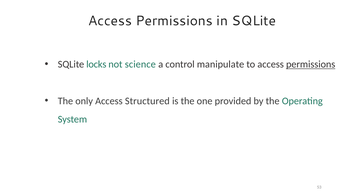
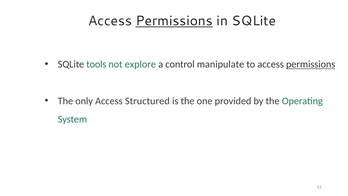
Permissions at (174, 21) underline: none -> present
locks: locks -> tools
science: science -> explore
